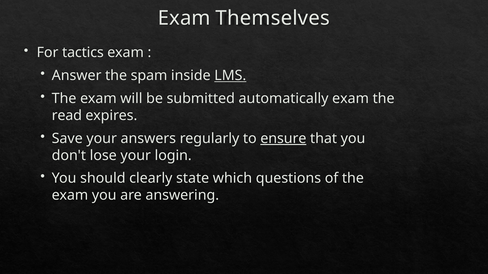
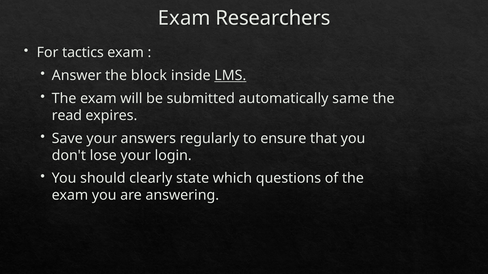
Themselves: Themselves -> Researchers
spam: spam -> block
automatically exam: exam -> same
ensure underline: present -> none
